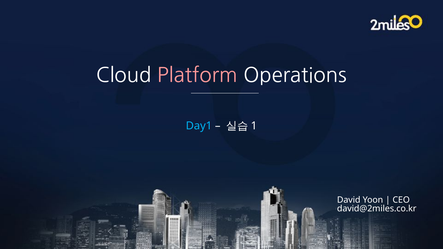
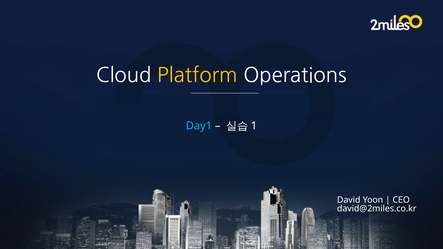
Platform colour: pink -> yellow
